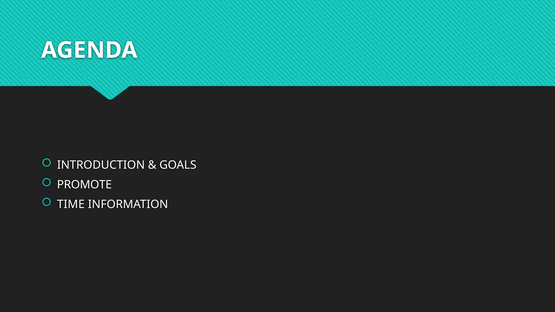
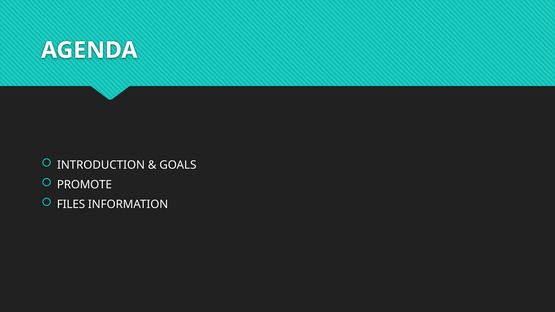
TIME: TIME -> FILES
